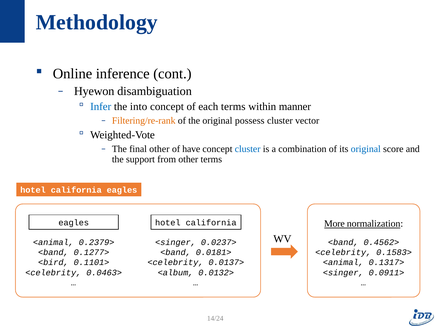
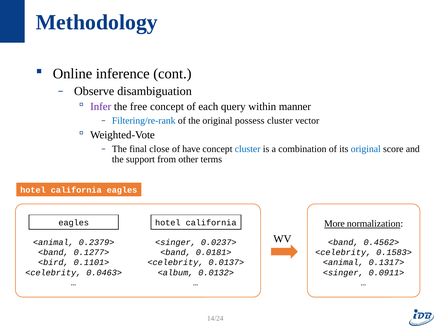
Hyewon: Hyewon -> Observe
Infer colour: blue -> purple
into: into -> free
each terms: terms -> query
Filtering/re-rank colour: orange -> blue
final other: other -> close
